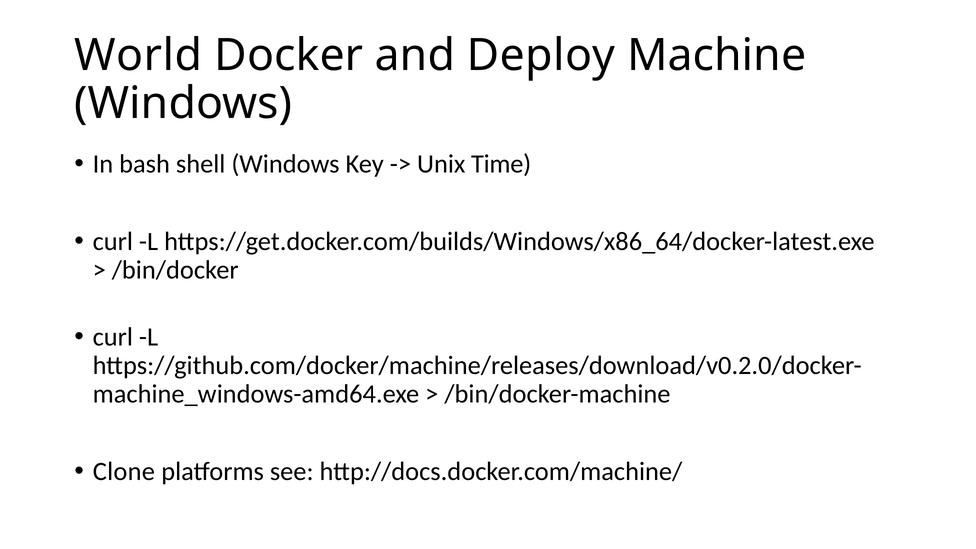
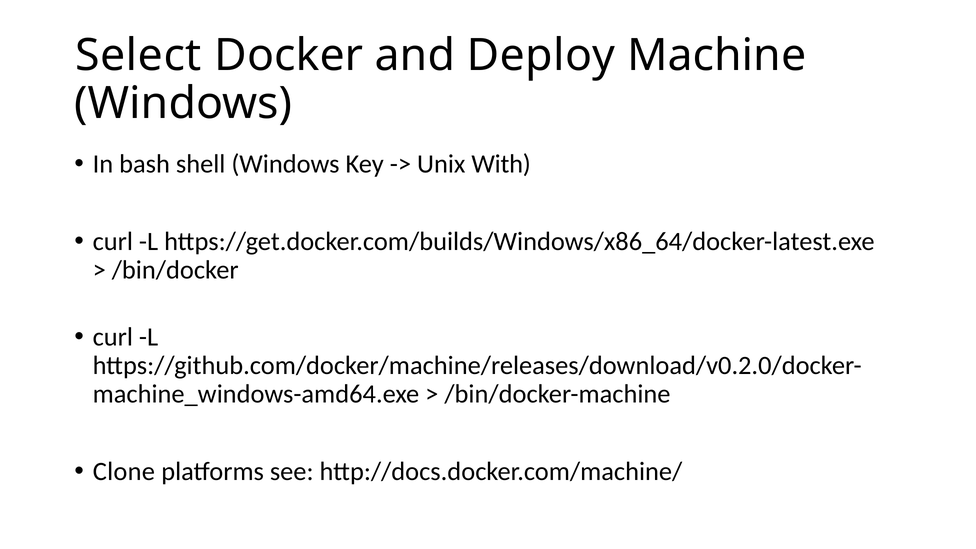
World: World -> Select
Time: Time -> With
